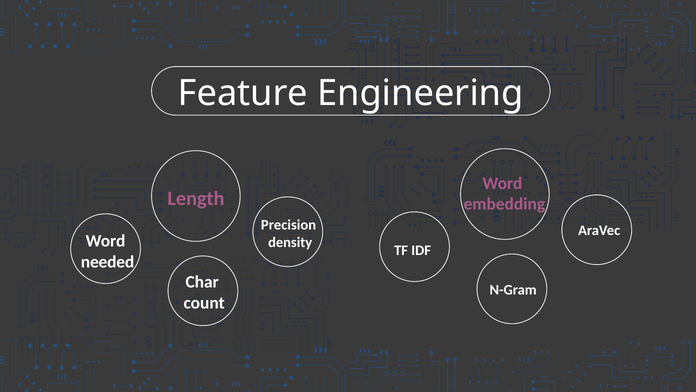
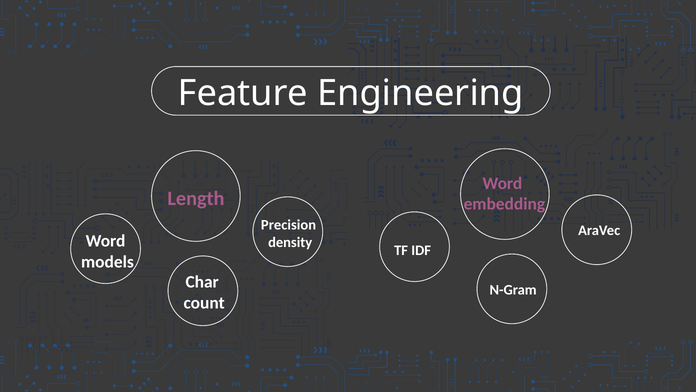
needed: needed -> models
